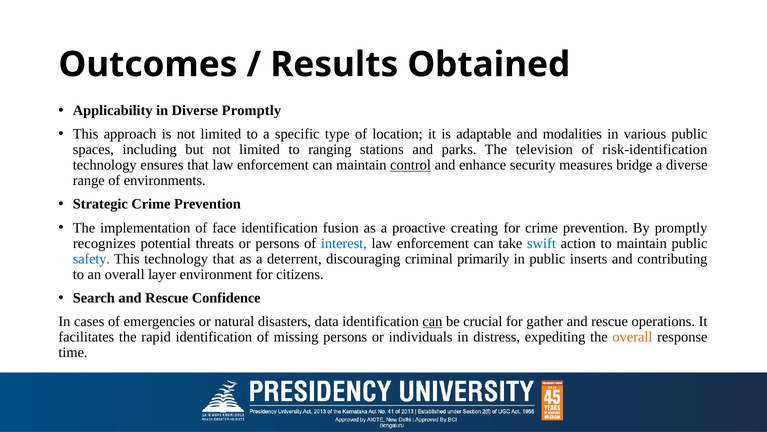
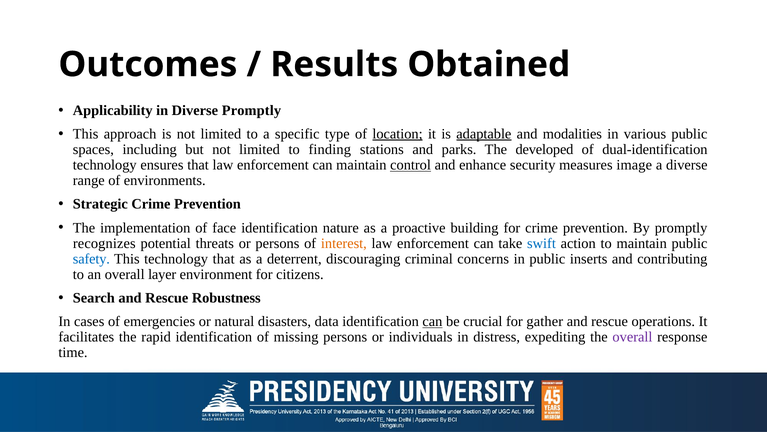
location underline: none -> present
adaptable underline: none -> present
ranging: ranging -> finding
television: television -> developed
risk-identification: risk-identification -> dual-identification
bridge: bridge -> image
fusion: fusion -> nature
creating: creating -> building
interest colour: blue -> orange
primarily: primarily -> concerns
Confidence: Confidence -> Robustness
overall at (632, 337) colour: orange -> purple
